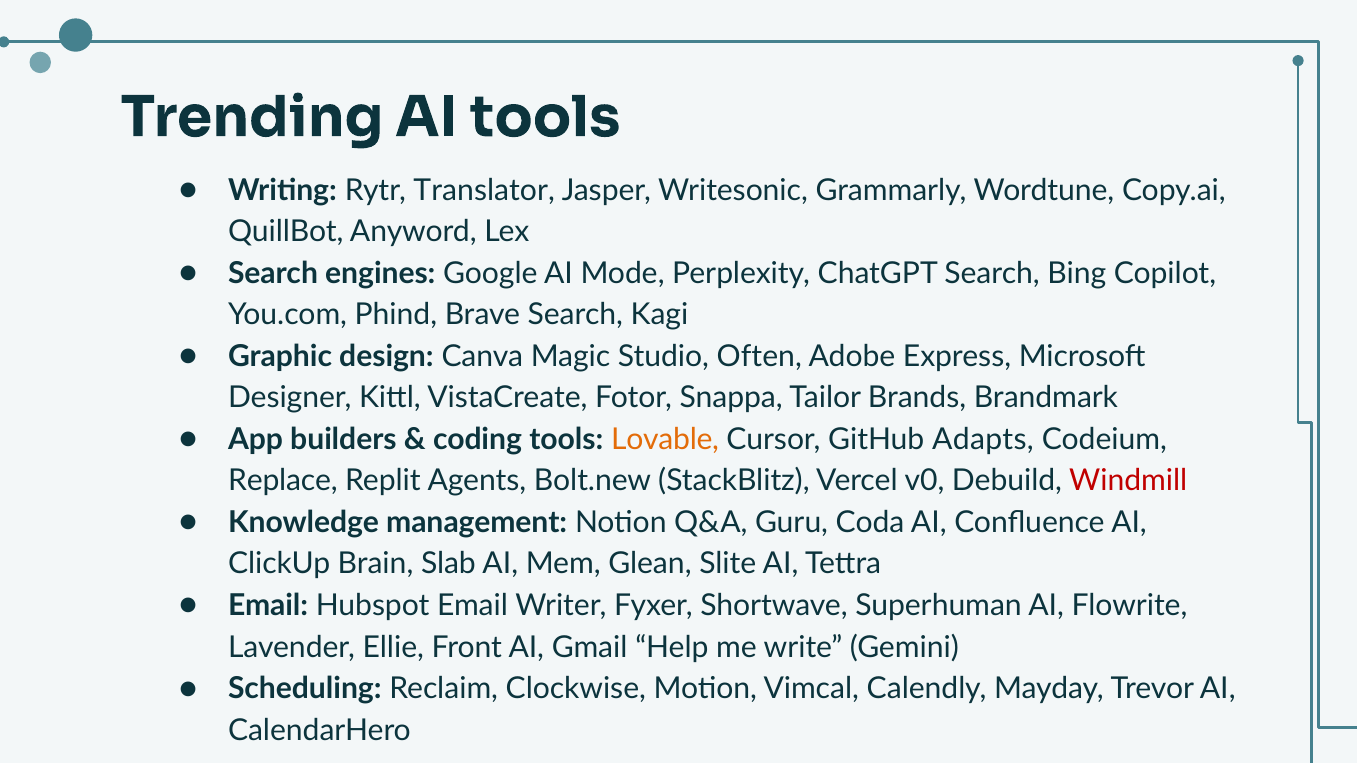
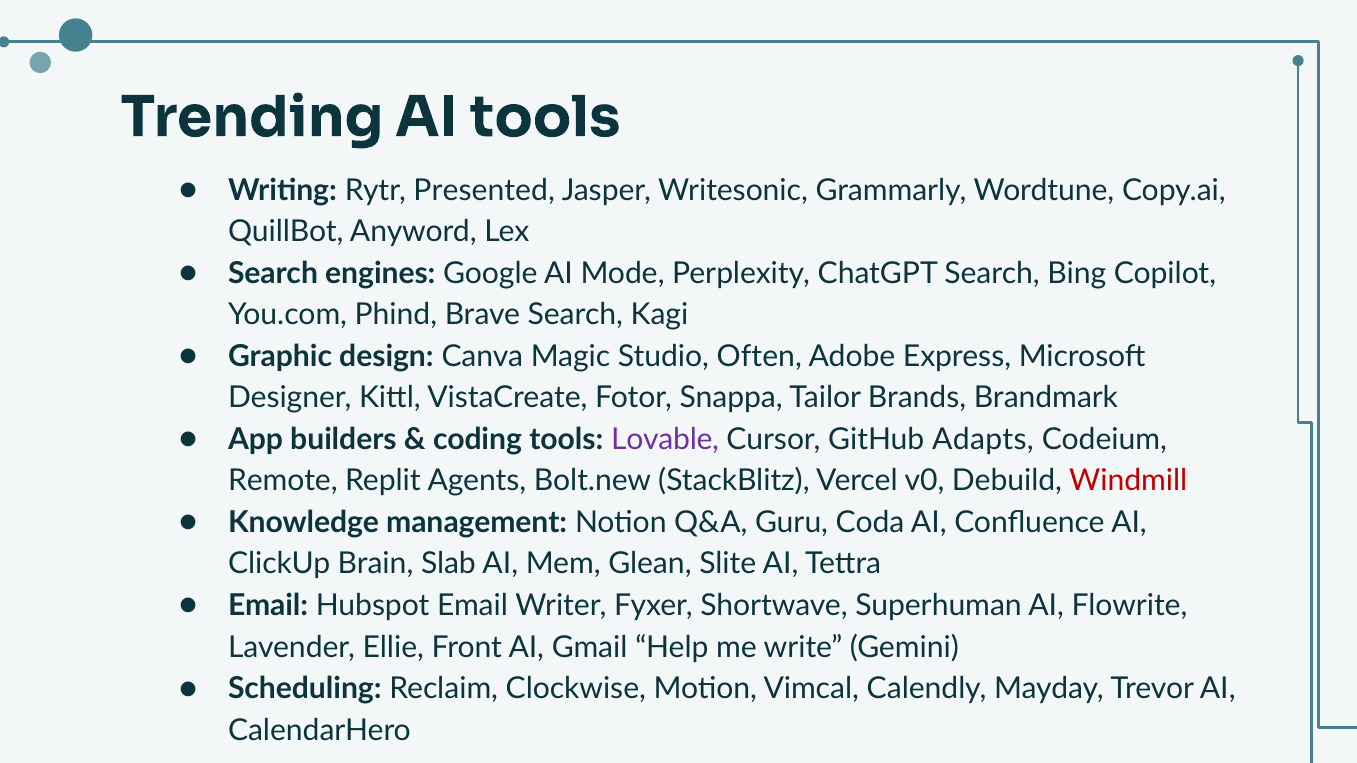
Translator: Translator -> Presented
Lovable colour: orange -> purple
Replace: Replace -> Remote
